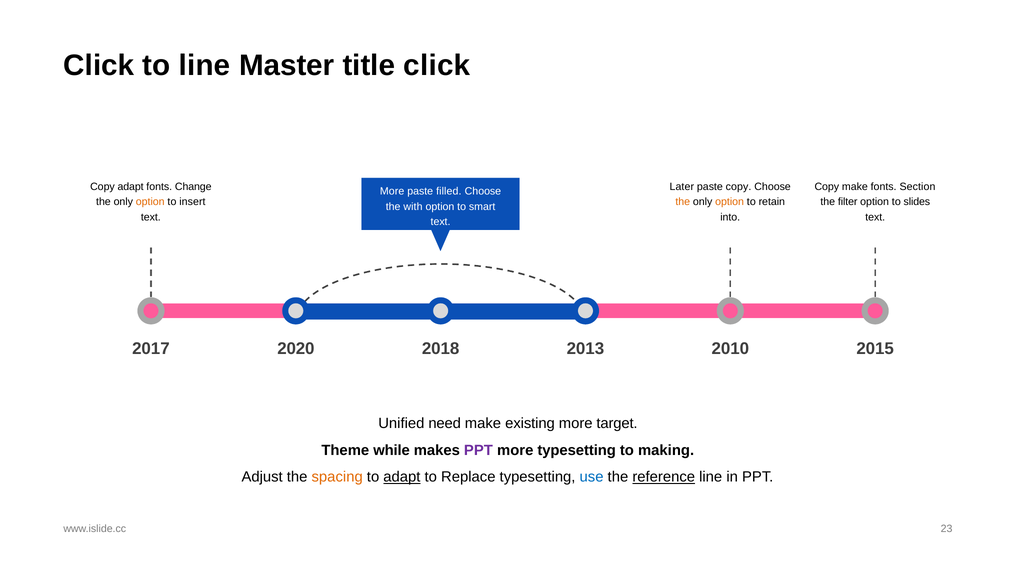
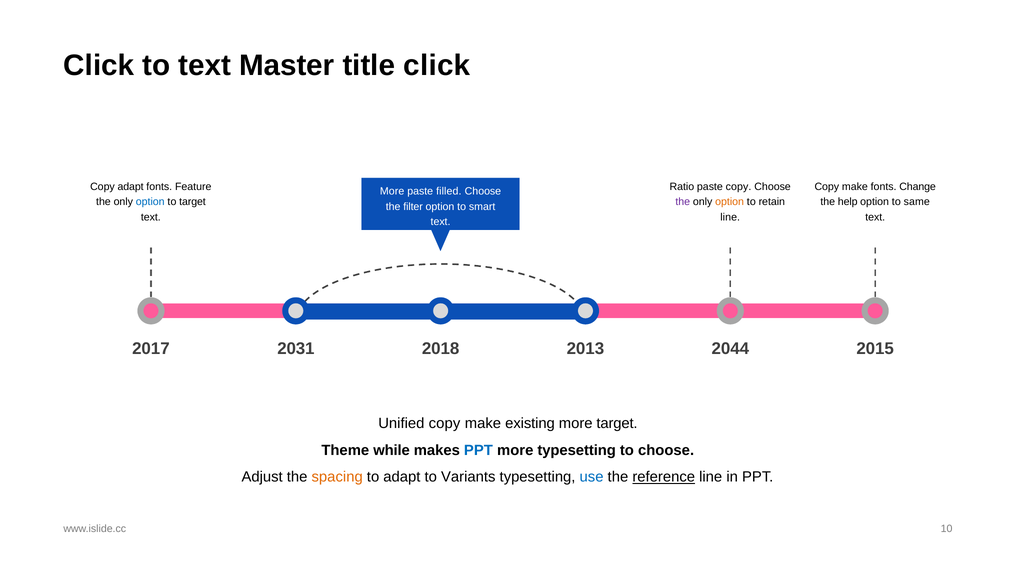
to line: line -> text
Change: Change -> Feature
Later: Later -> Ratio
Section: Section -> Change
option at (150, 202) colour: orange -> blue
to insert: insert -> target
the at (683, 202) colour: orange -> purple
filter: filter -> help
slides: slides -> same
with: with -> filter
into at (730, 217): into -> line
2020: 2020 -> 2031
2010: 2010 -> 2044
Unified need: need -> copy
PPT at (478, 451) colour: purple -> blue
to making: making -> choose
adapt at (402, 477) underline: present -> none
Replace: Replace -> Variants
23: 23 -> 10
